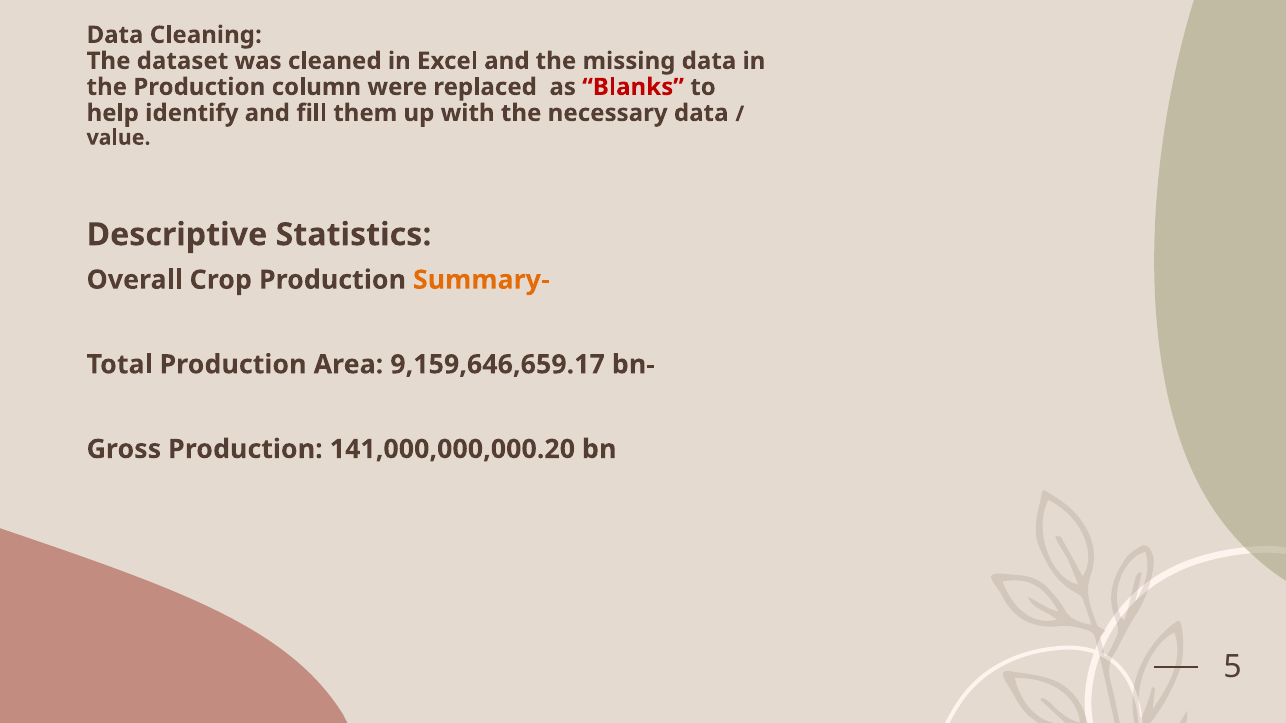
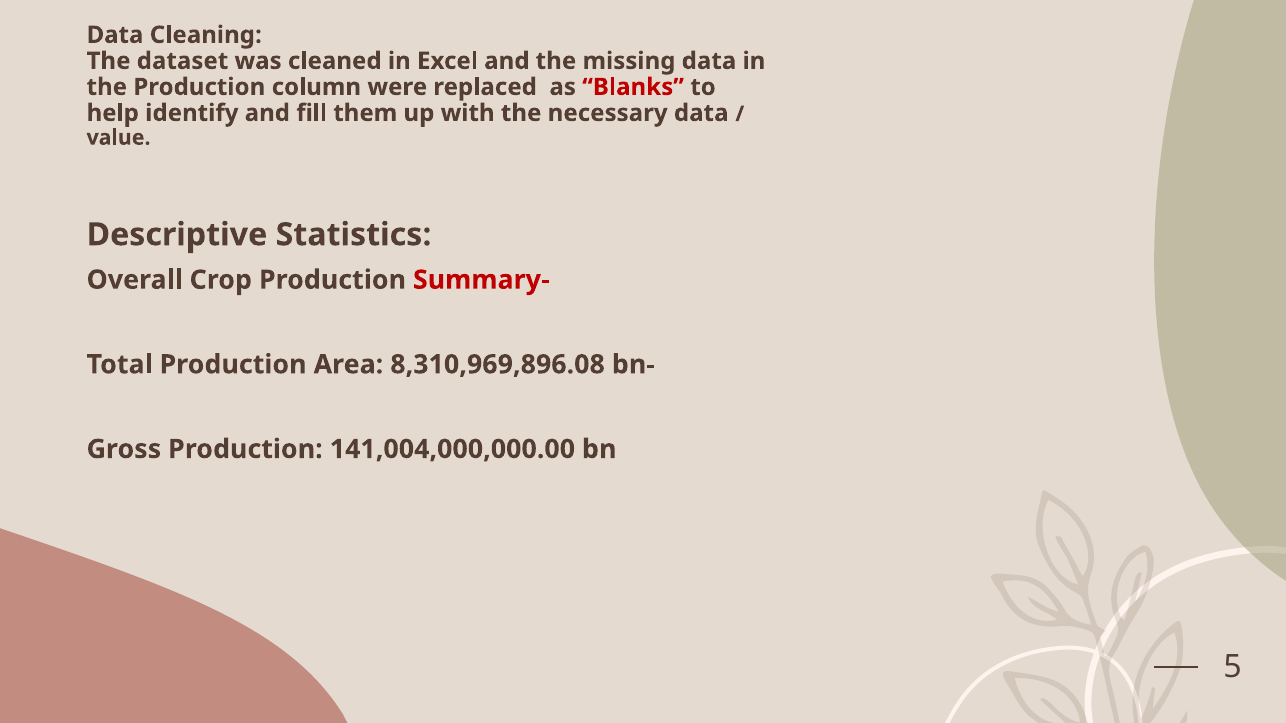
Summary- colour: orange -> red
9,159,646,659.17: 9,159,646,659.17 -> 8,310,969,896.08
141,000,000,000.20: 141,000,000,000.20 -> 141,004,000,000.00
